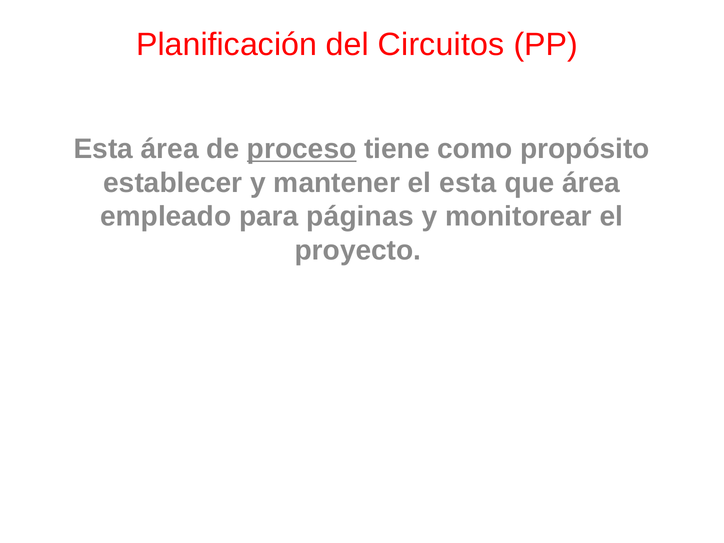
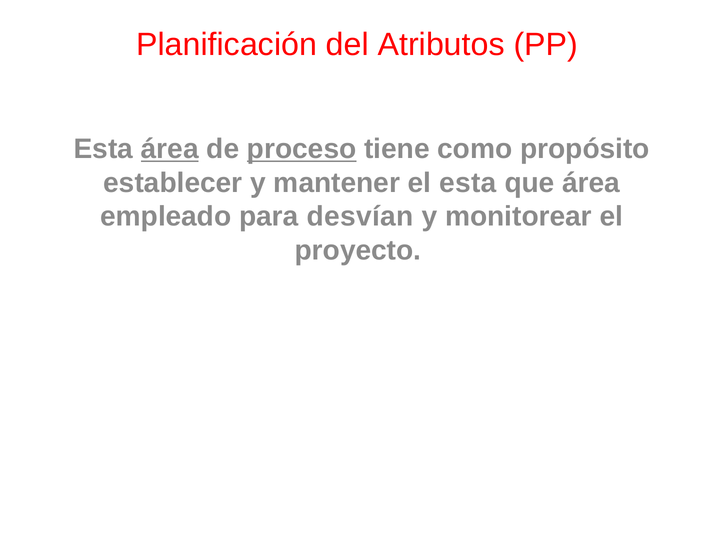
Circuitos: Circuitos -> Atributos
área at (170, 149) underline: none -> present
páginas: páginas -> desvían
